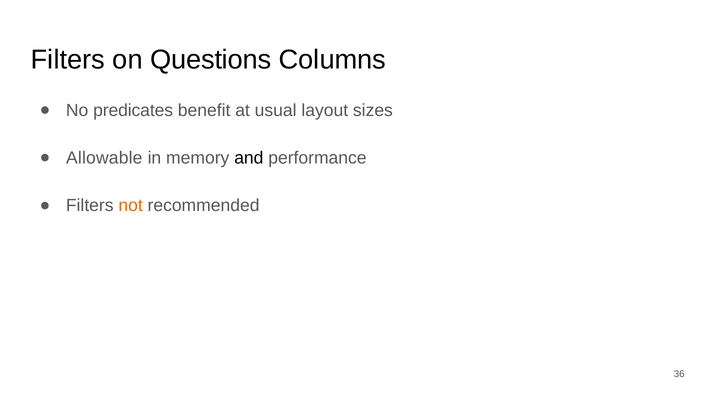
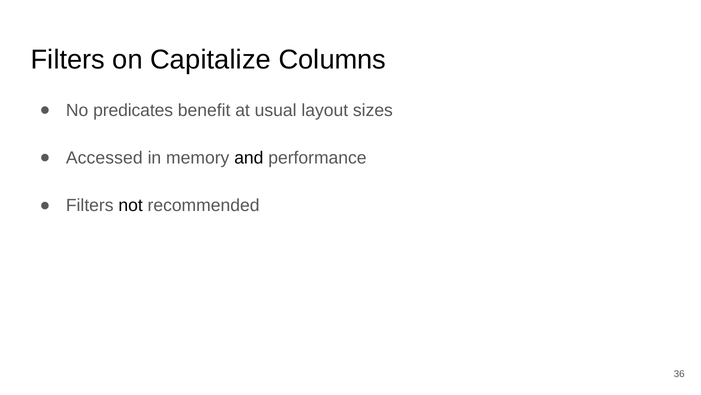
Questions: Questions -> Capitalize
Allowable: Allowable -> Accessed
not colour: orange -> black
